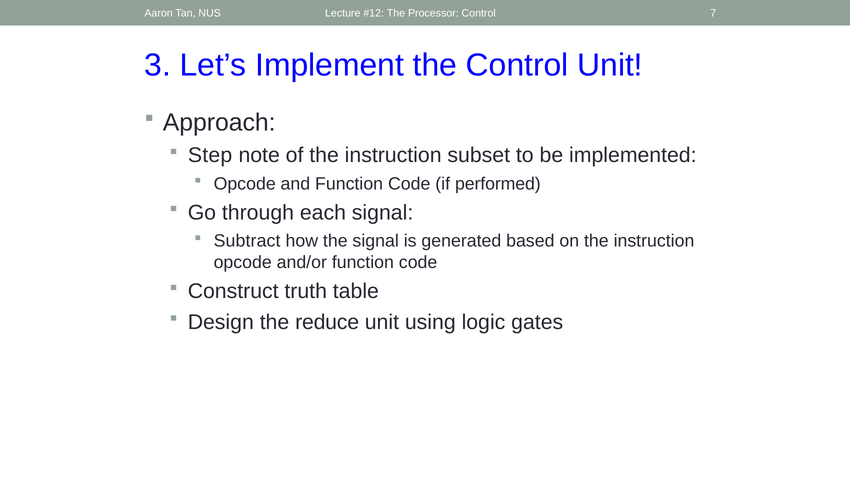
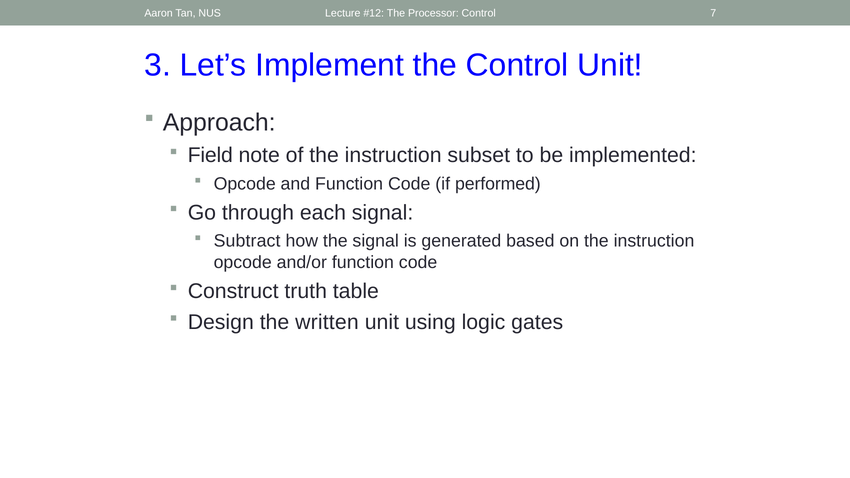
Step: Step -> Field
reduce: reduce -> written
